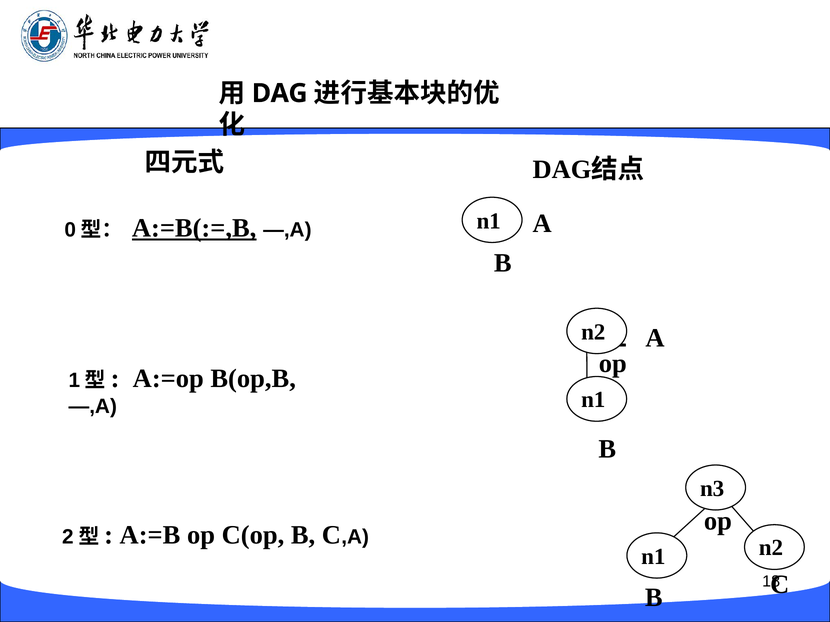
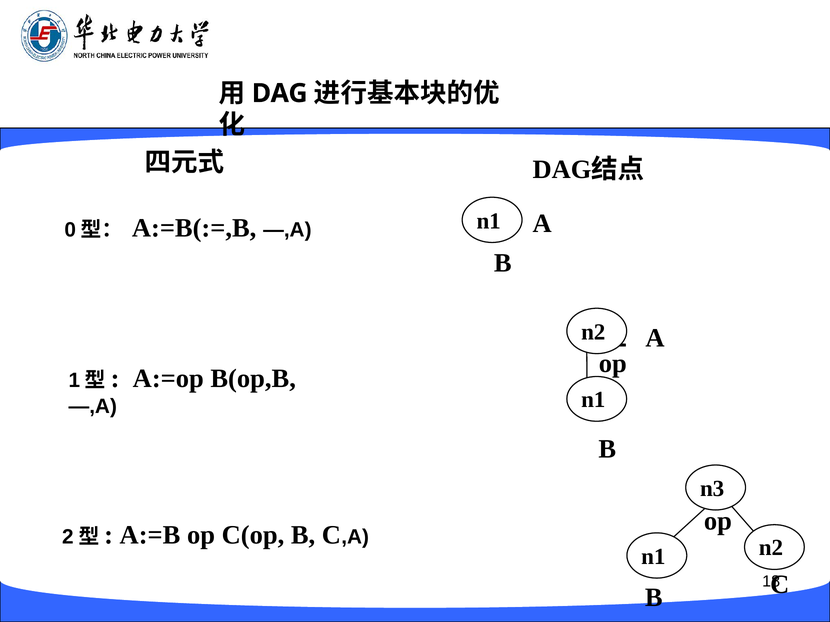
A:=B(:=,B underline: present -> none
